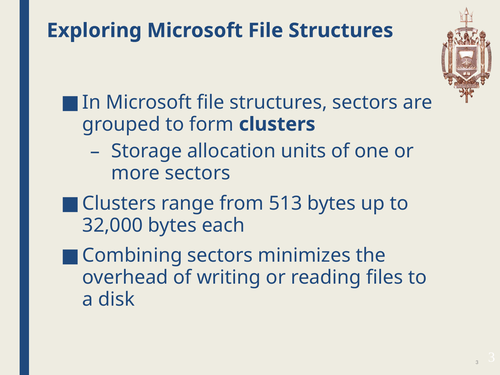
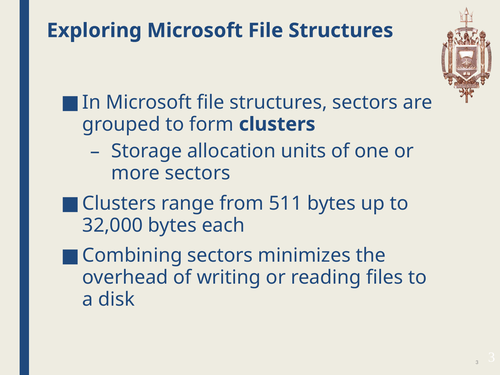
513: 513 -> 511
